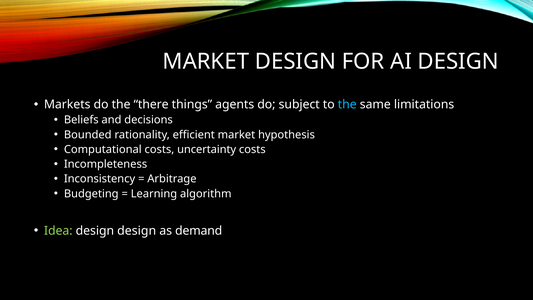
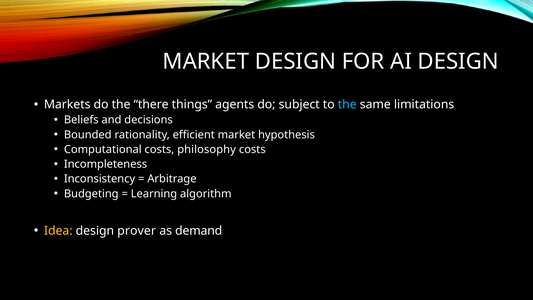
uncertainty: uncertainty -> philosophy
Idea colour: light green -> yellow
design design: design -> prover
